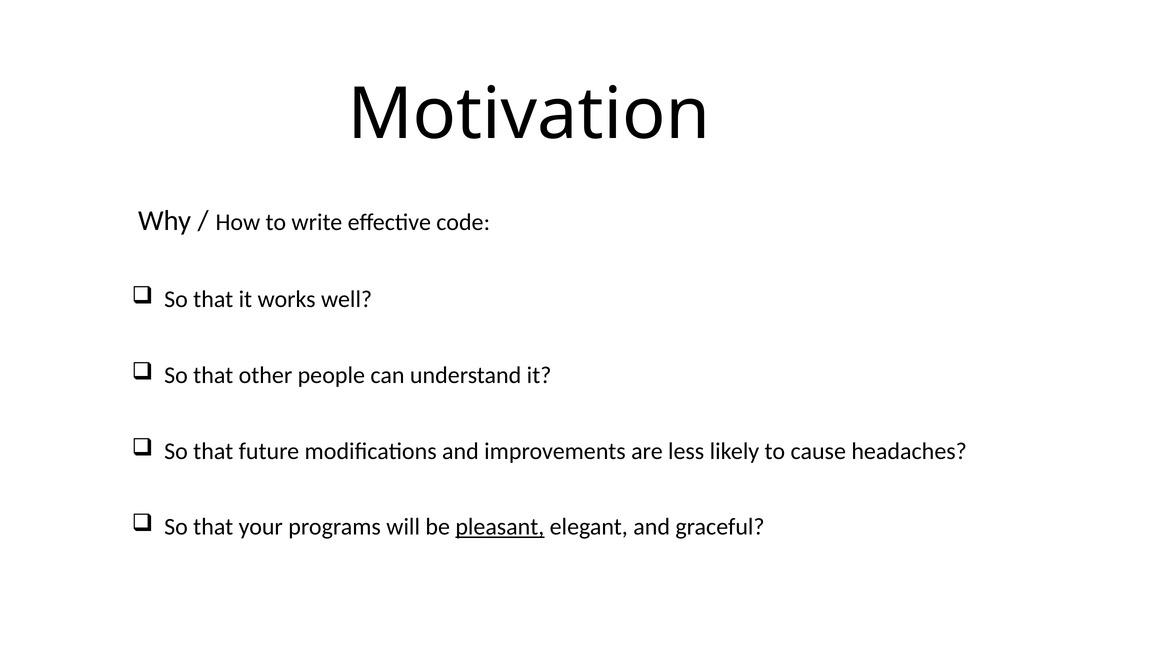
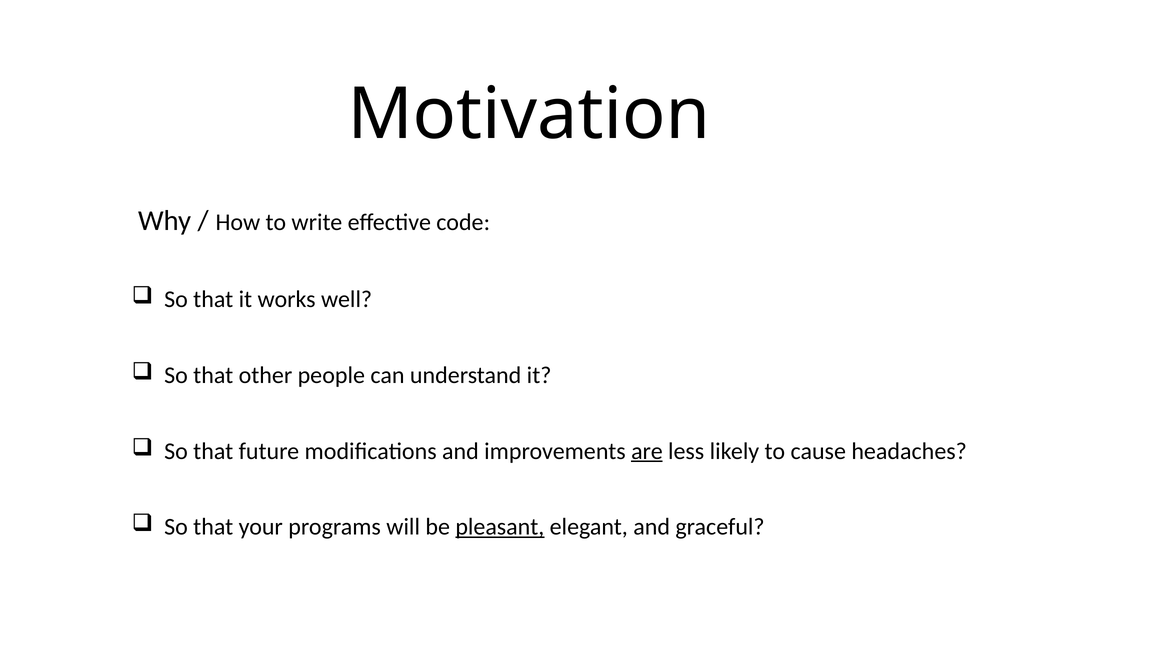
are underline: none -> present
